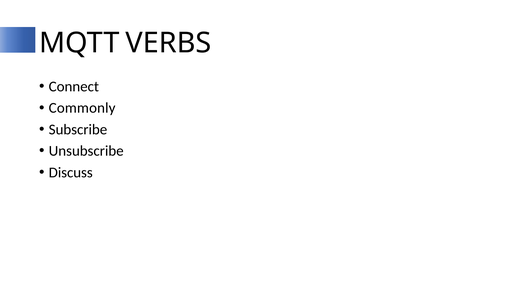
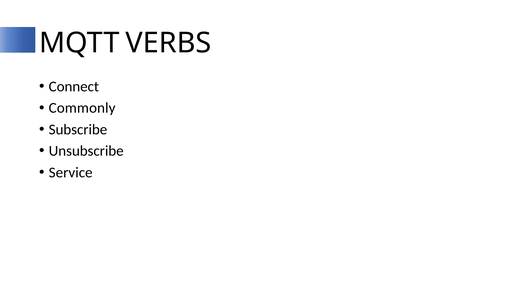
Discuss: Discuss -> Service
